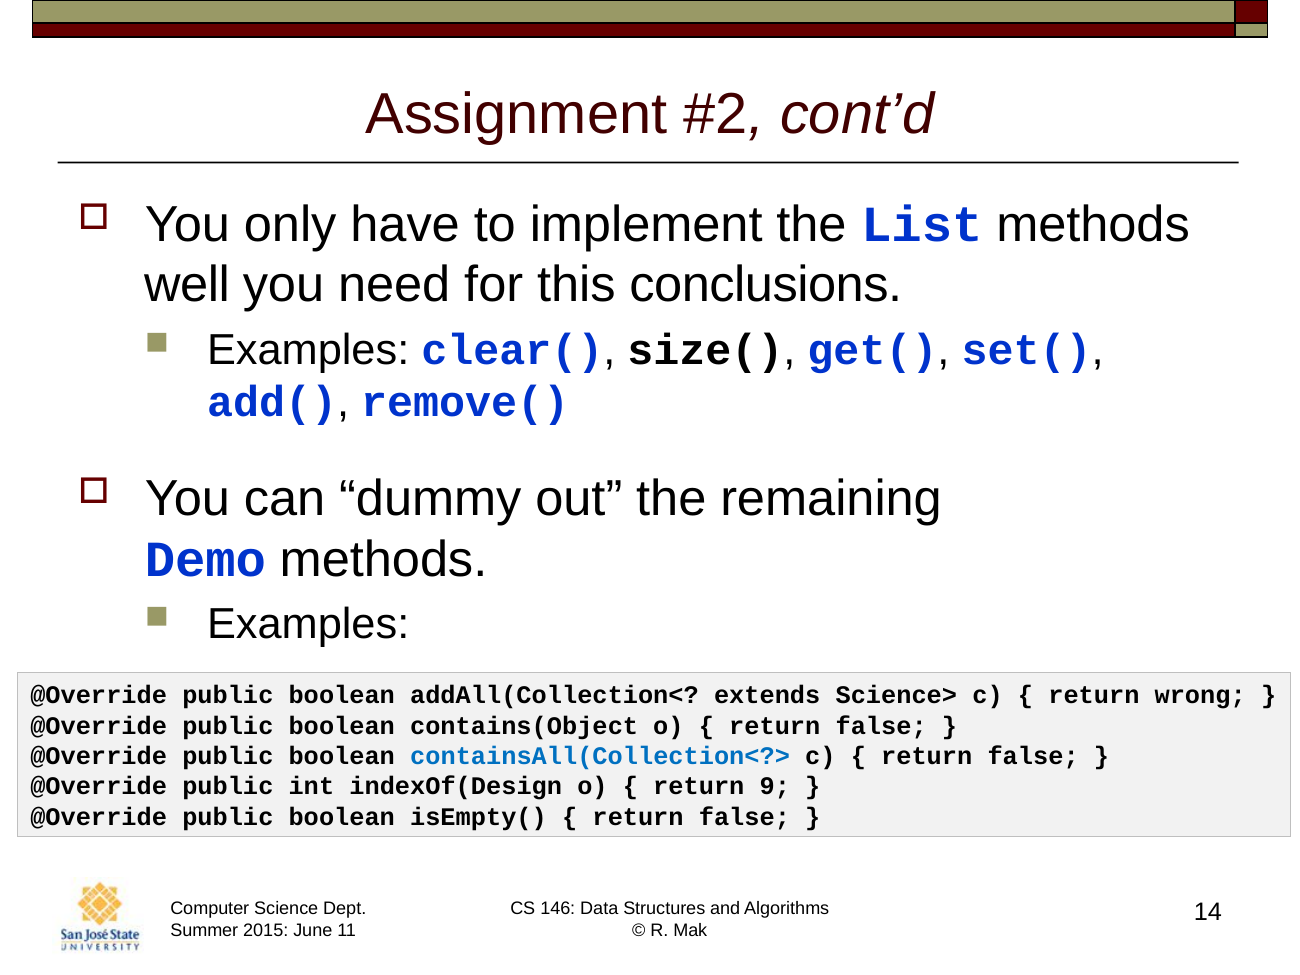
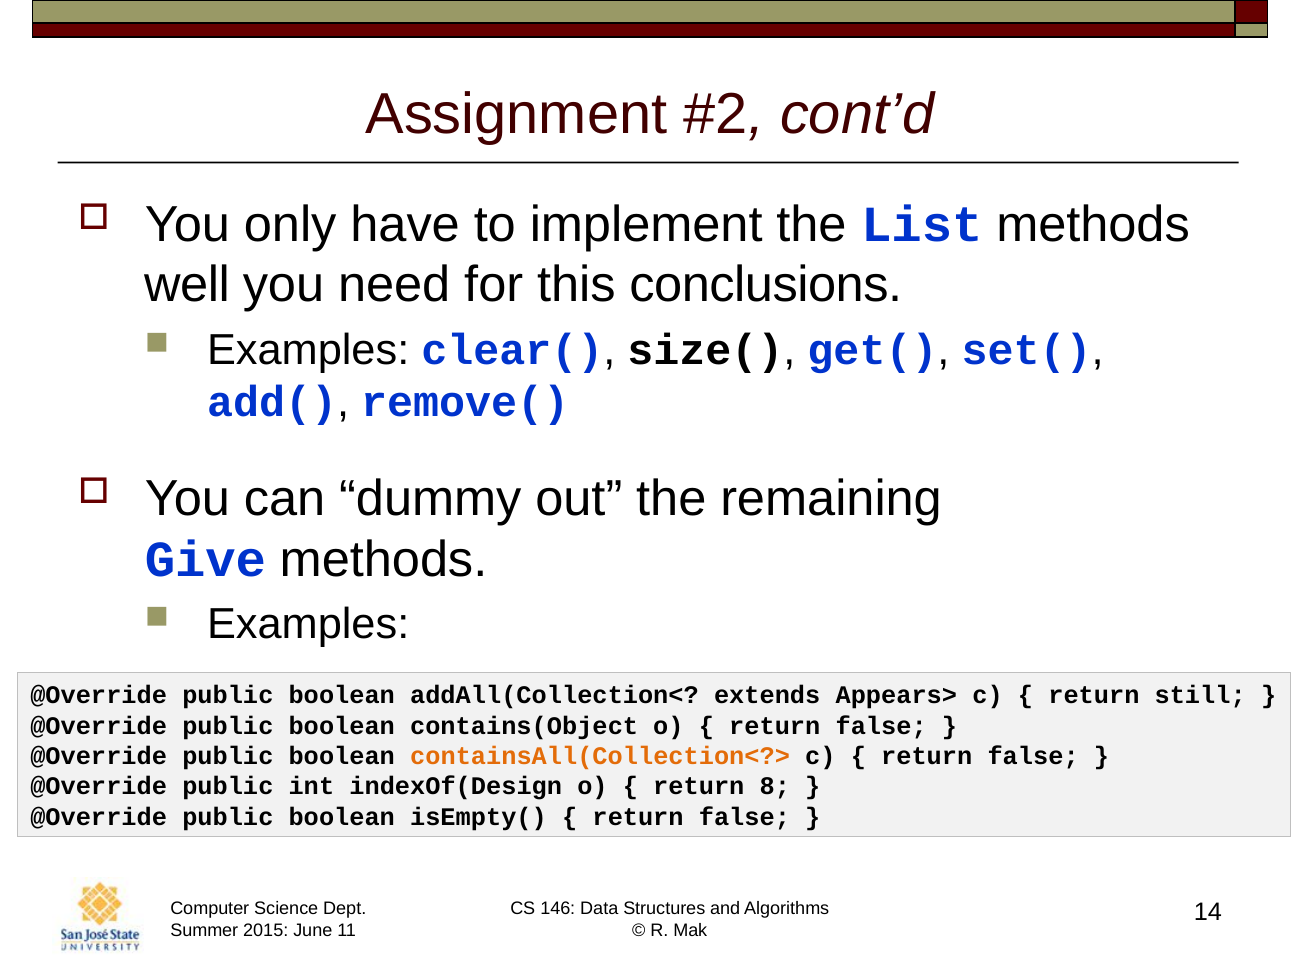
Demo: Demo -> Give
Science>: Science> -> Appears>
wrong: wrong -> still
containsAll(Collection<?> colour: blue -> orange
9: 9 -> 8
